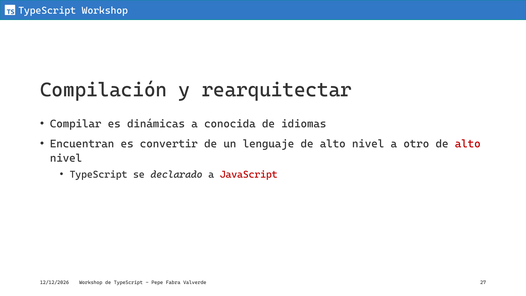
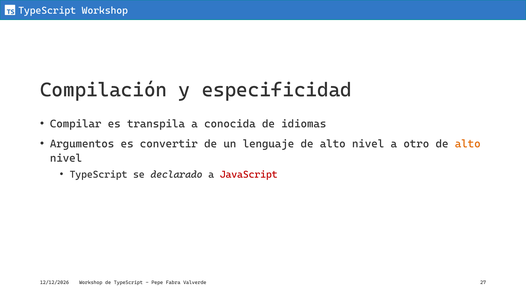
rearquitectar: rearquitectar -> especificidad
dinámicas: dinámicas -> transpila
Encuentran: Encuentran -> Argumentos
alto at (468, 144) colour: red -> orange
